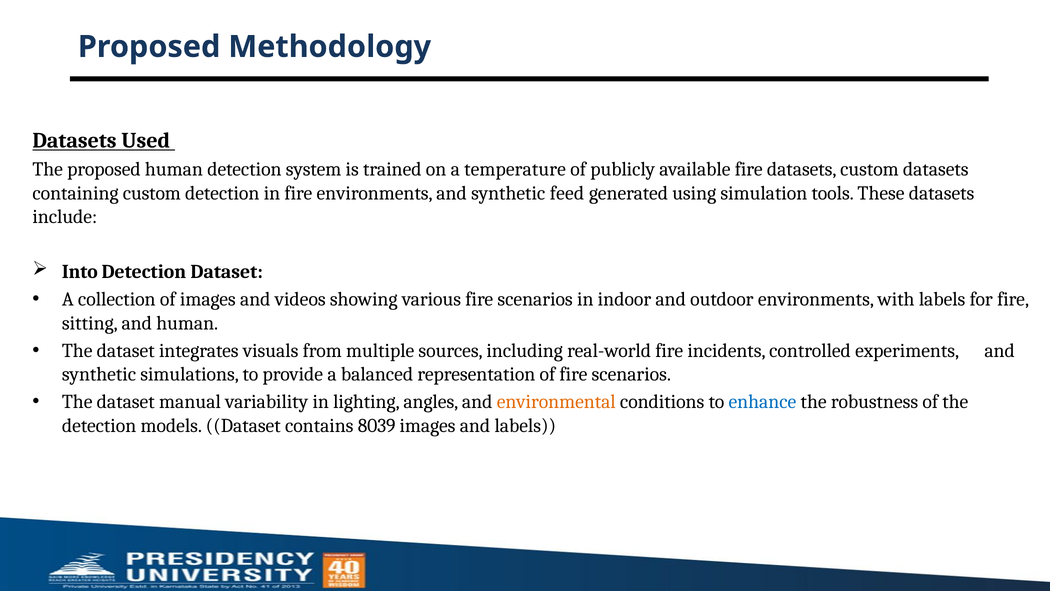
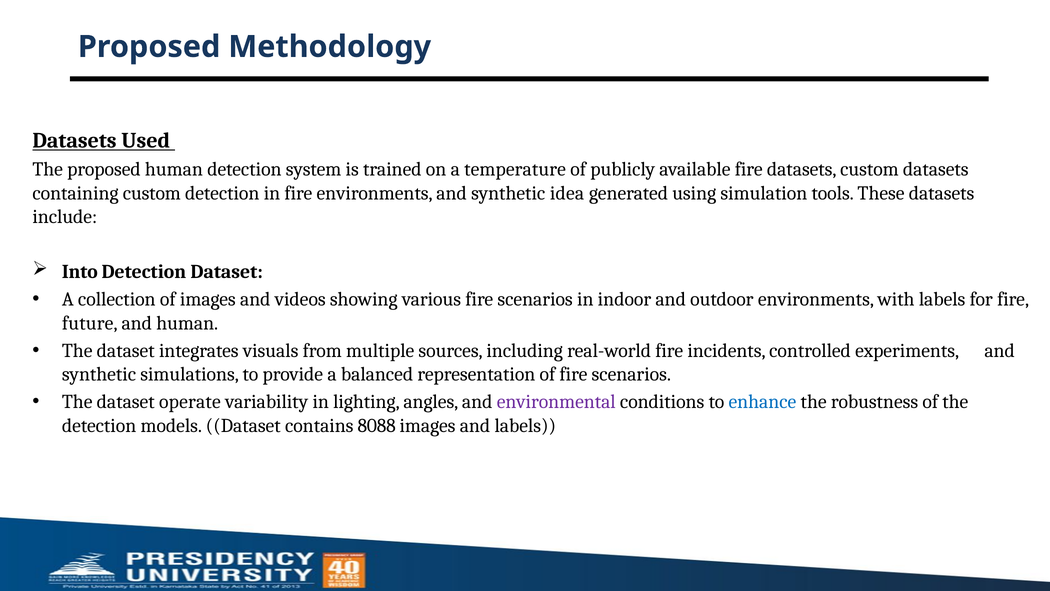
feed: feed -> idea
sitting: sitting -> future
manual: manual -> operate
environmental colour: orange -> purple
8039: 8039 -> 8088
